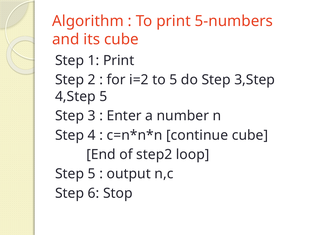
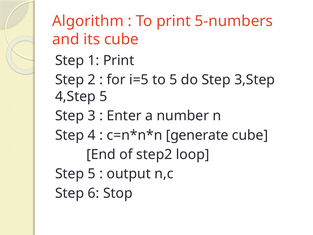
i=2: i=2 -> i=5
continue: continue -> generate
